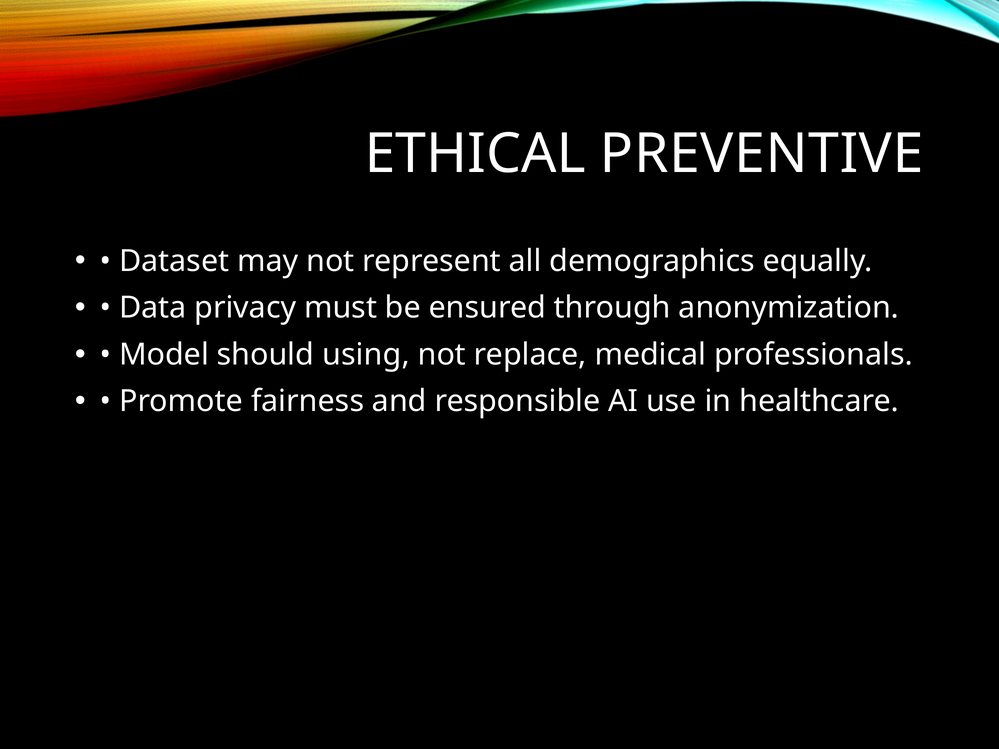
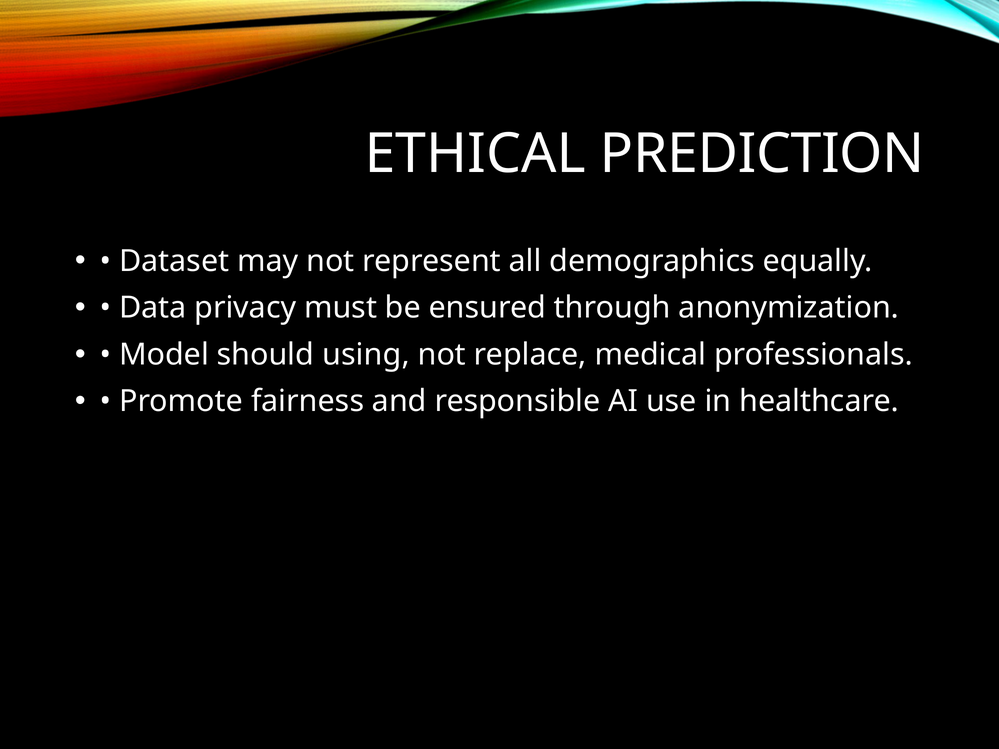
PREVENTIVE: PREVENTIVE -> PREDICTION
